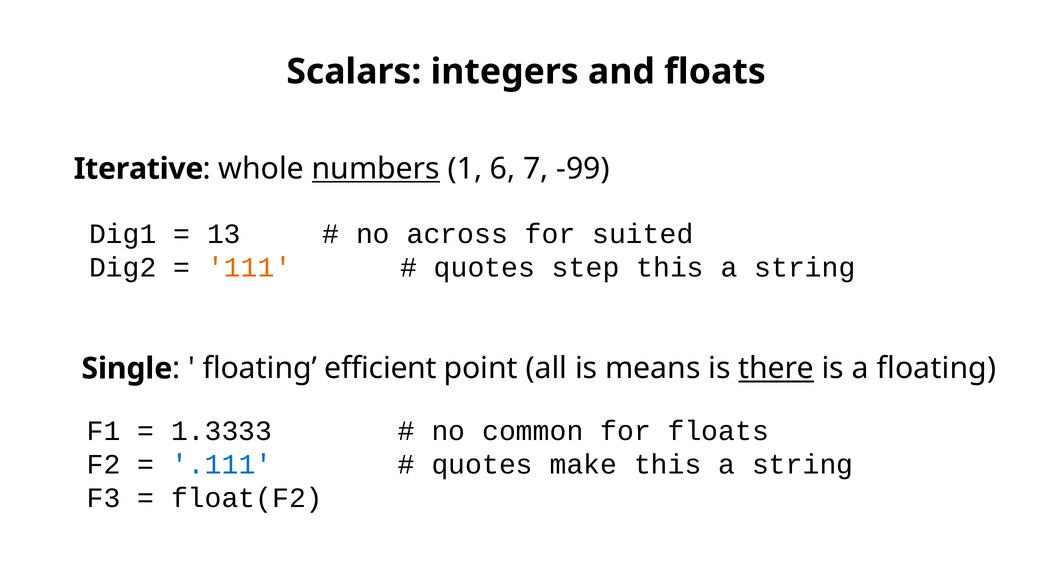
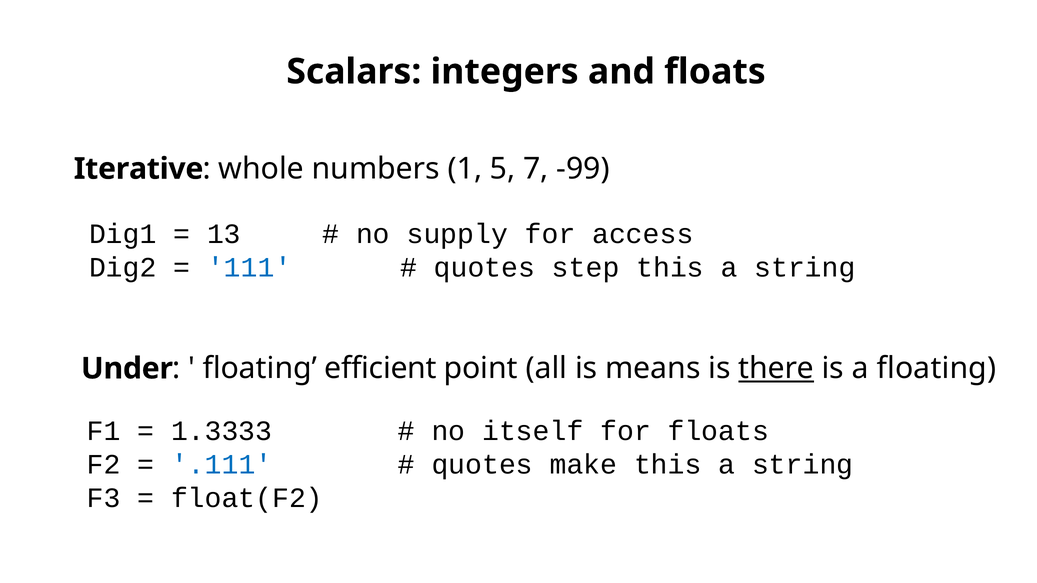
numbers underline: present -> none
6: 6 -> 5
across: across -> supply
suited: suited -> access
111 colour: orange -> blue
Single: Single -> Under
common: common -> itself
